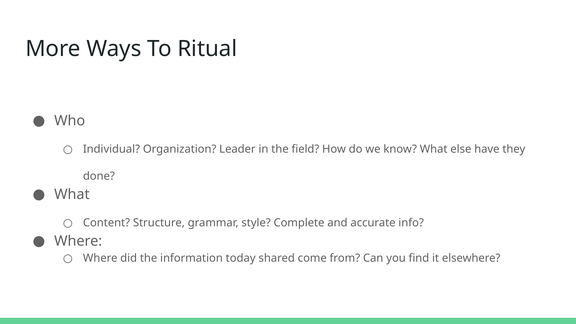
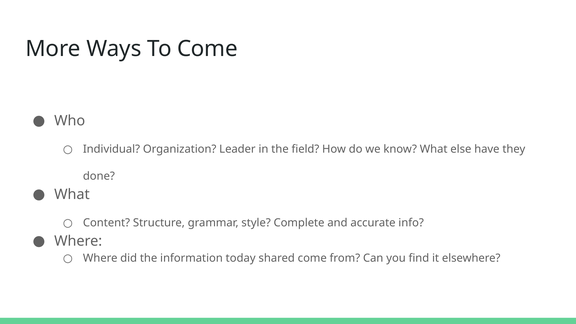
To Ritual: Ritual -> Come
